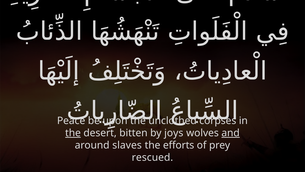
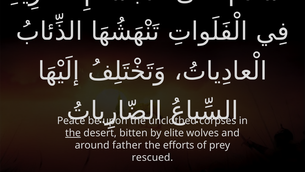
joys: joys -> elite
and underline: present -> none
slaves: slaves -> father
